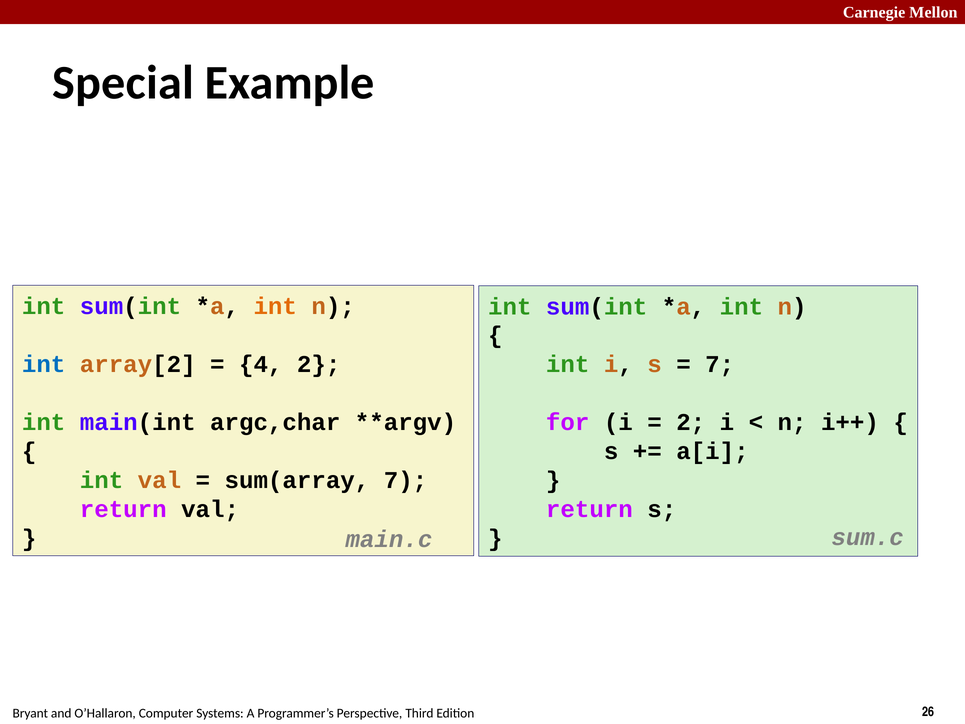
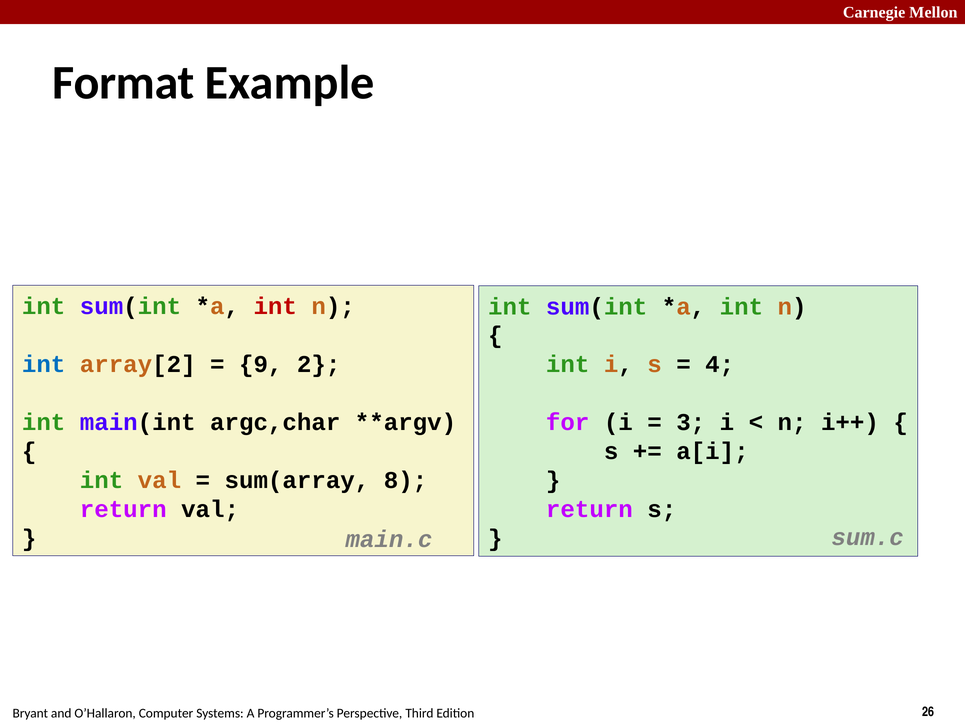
Special: Special -> Format
int at (275, 306) colour: orange -> red
4: 4 -> 9
7 at (720, 364): 7 -> 4
2 at (691, 422): 2 -> 3
sum(array 7: 7 -> 8
